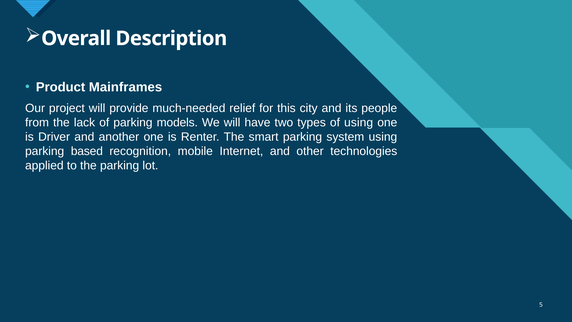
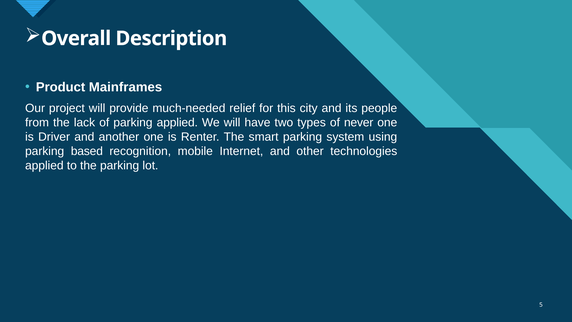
parking models: models -> applied
of using: using -> never
